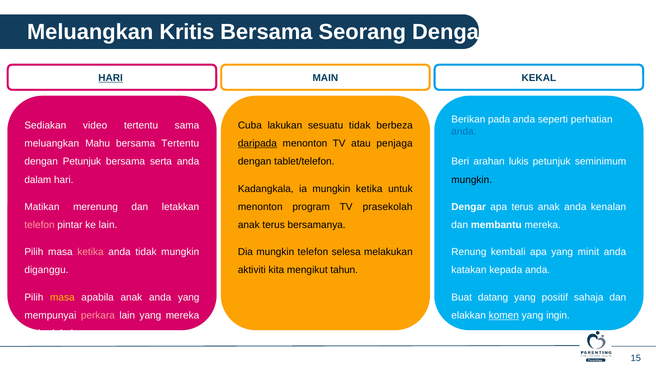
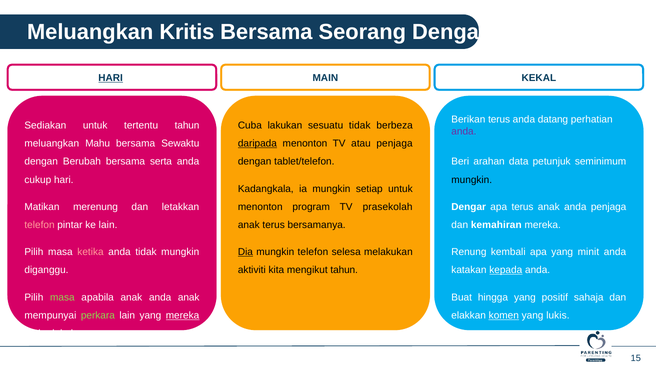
Berikan pada: pada -> terus
seperti: seperti -> datang
Sediakan video: video -> untuk
tertentu sama: sama -> tahun
anda at (464, 132) colour: blue -> purple
bersama Tertentu: Tertentu -> Sewaktu
dengan Petunjuk: Petunjuk -> Berubah
lukis: lukis -> data
dalam: dalam -> cukup
mungkin ketika: ketika -> setiap
anda kenalan: kenalan -> penjaga
membantu: membantu -> kemahiran
Dia underline: none -> present
kepada underline: none -> present
masa at (62, 297) colour: yellow -> light green
anda yang: yang -> anak
datang: datang -> hingga
perkara colour: pink -> light green
mereka at (183, 315) underline: none -> present
ingin: ingin -> lukis
